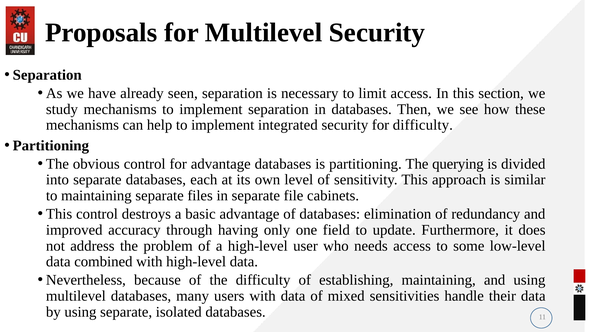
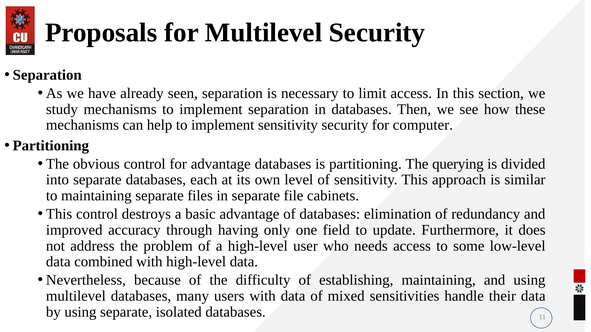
implement integrated: integrated -> sensitivity
for difficulty: difficulty -> computer
